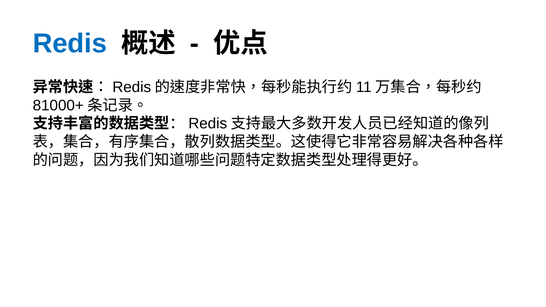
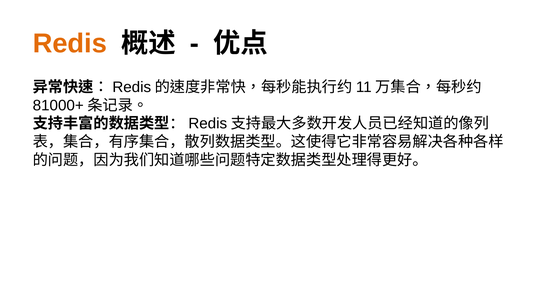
Redis colour: blue -> orange
